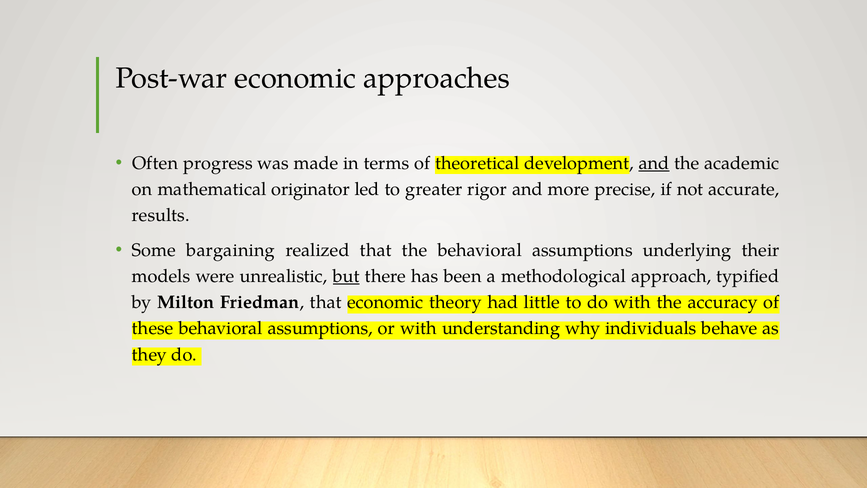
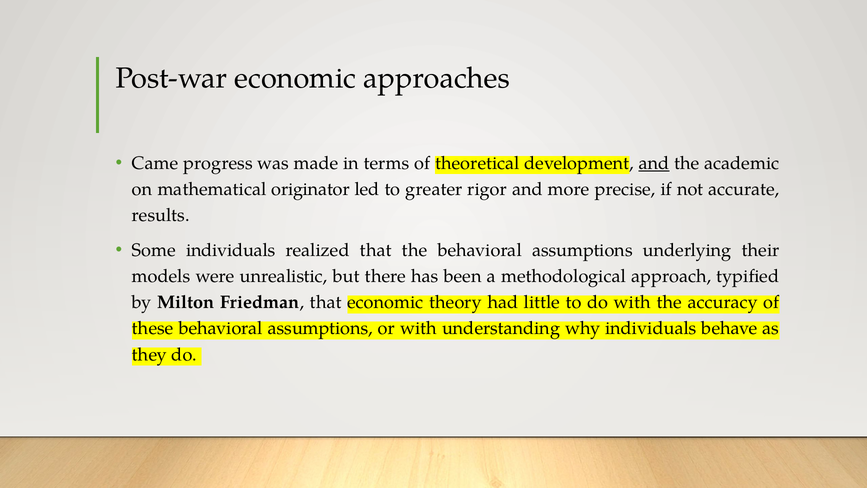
Often: Often -> Came
Some bargaining: bargaining -> individuals
but underline: present -> none
